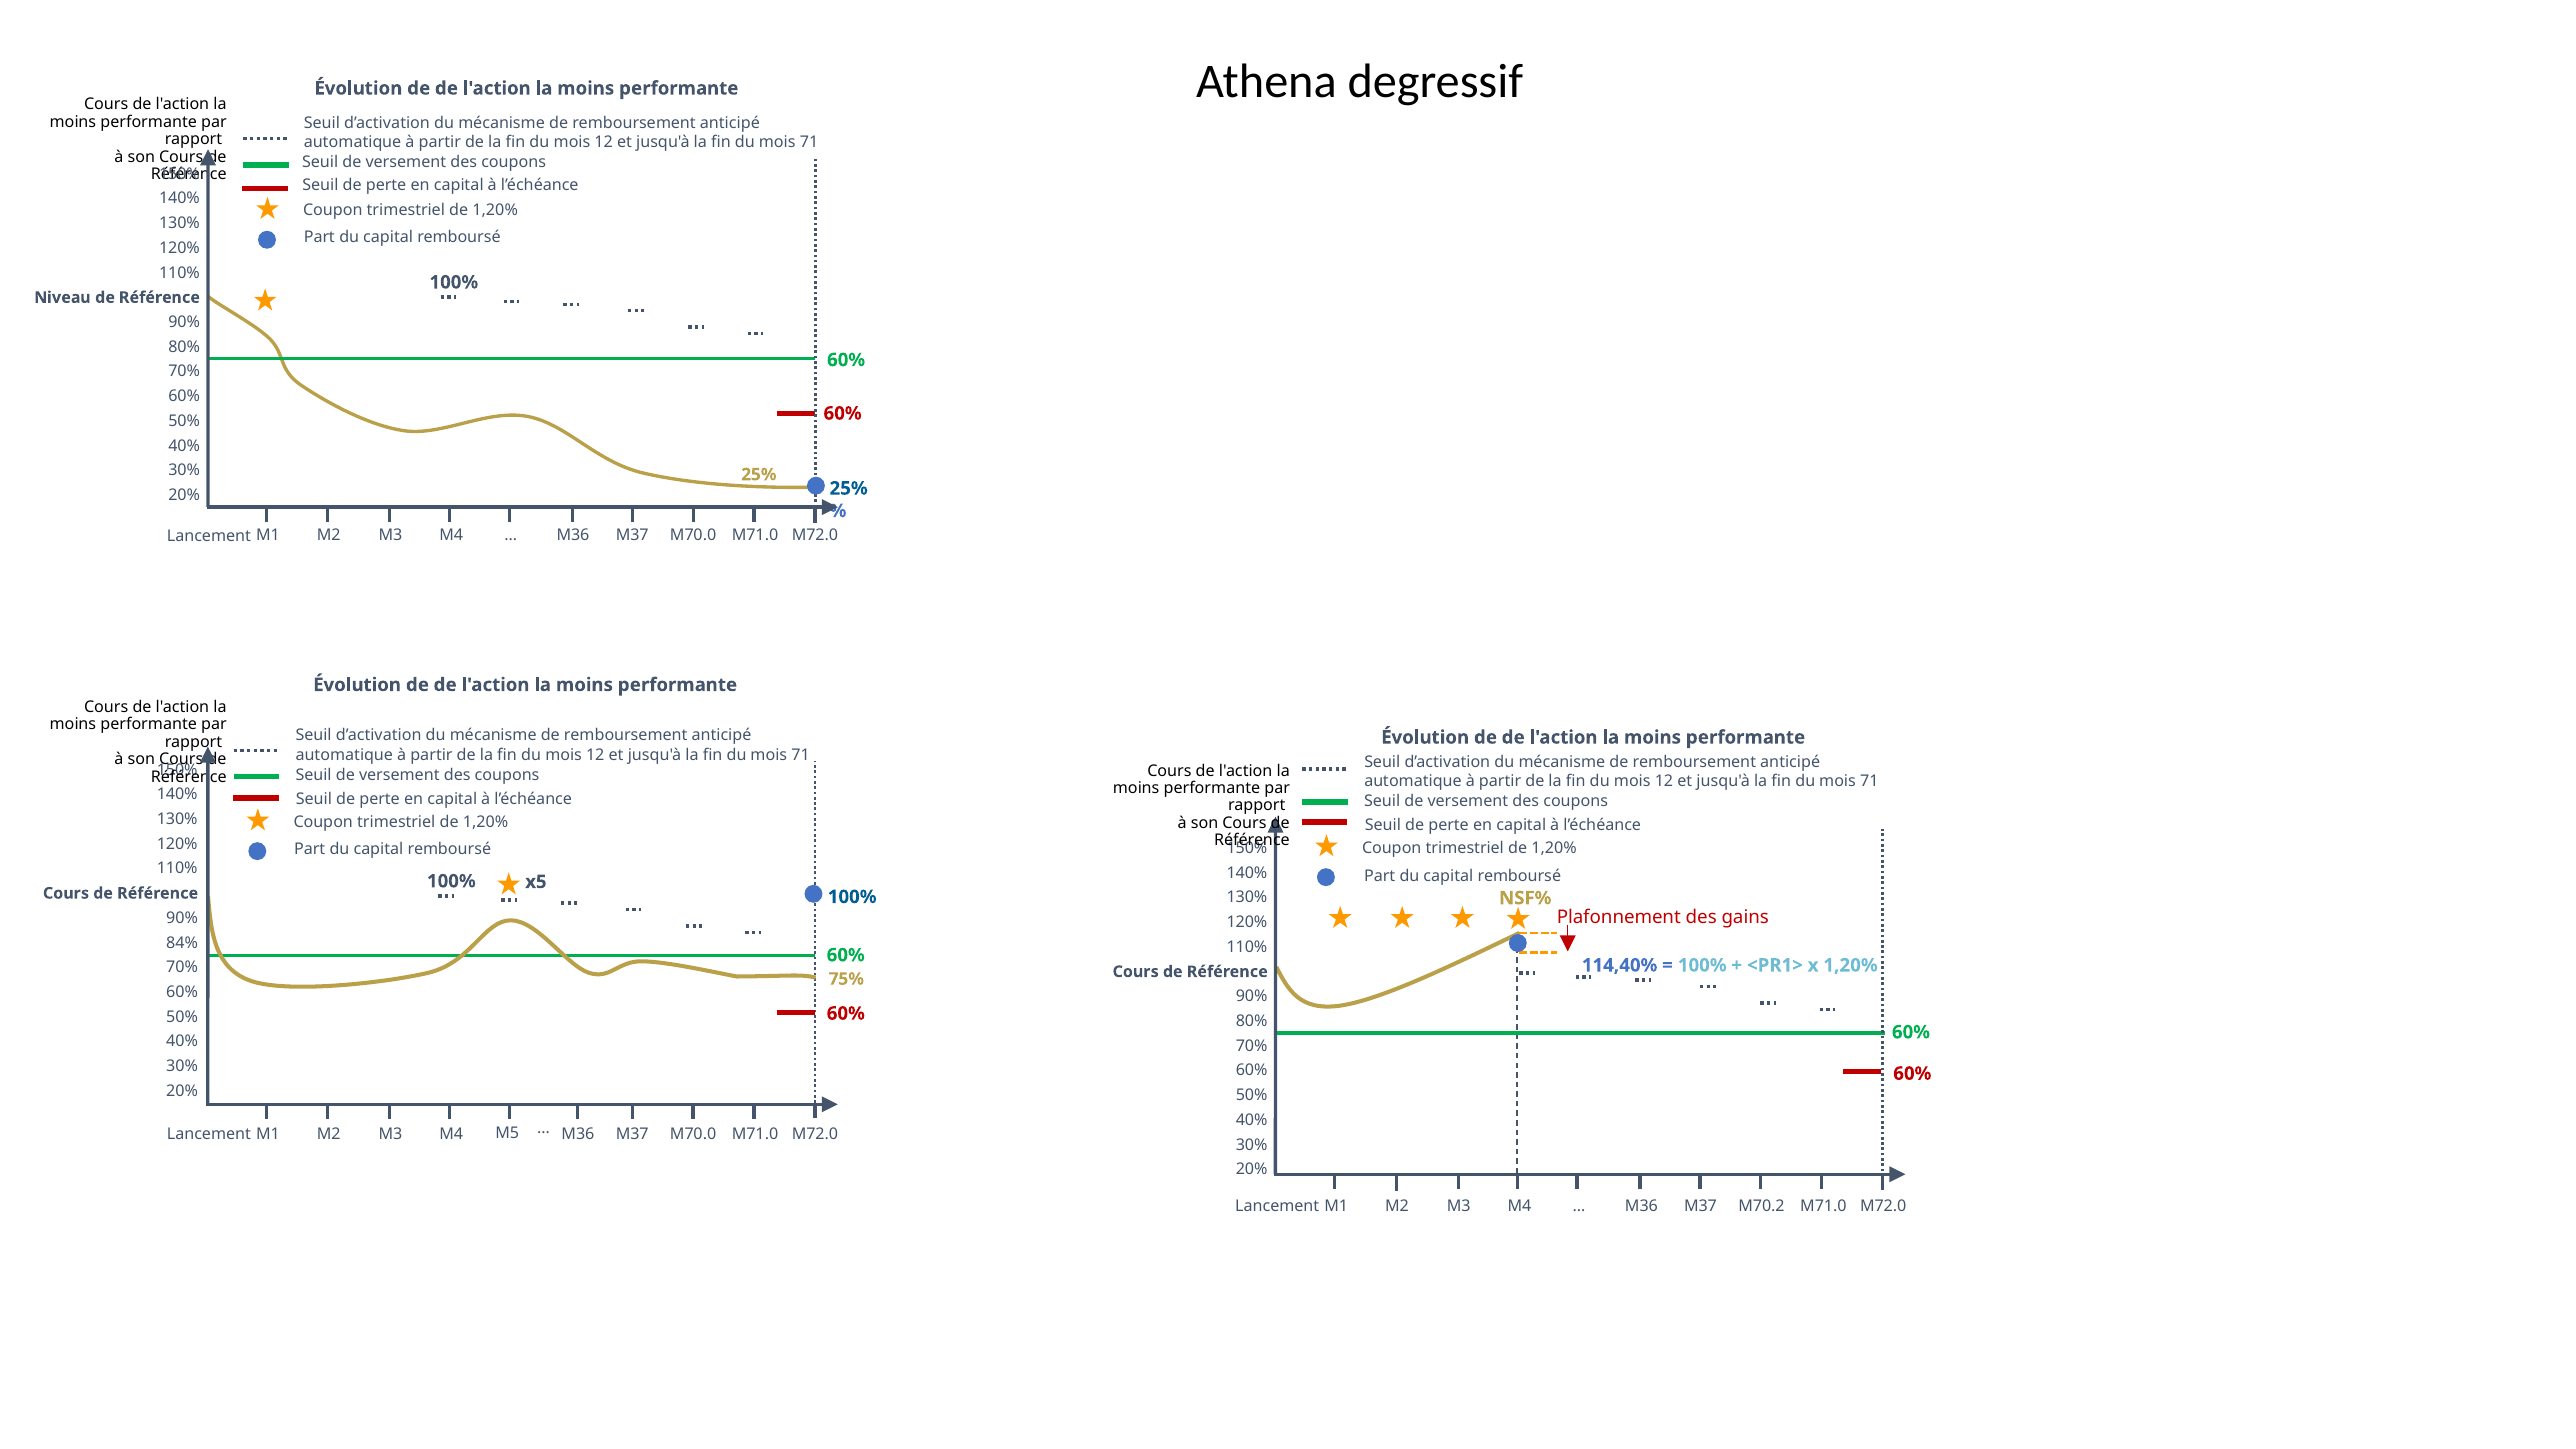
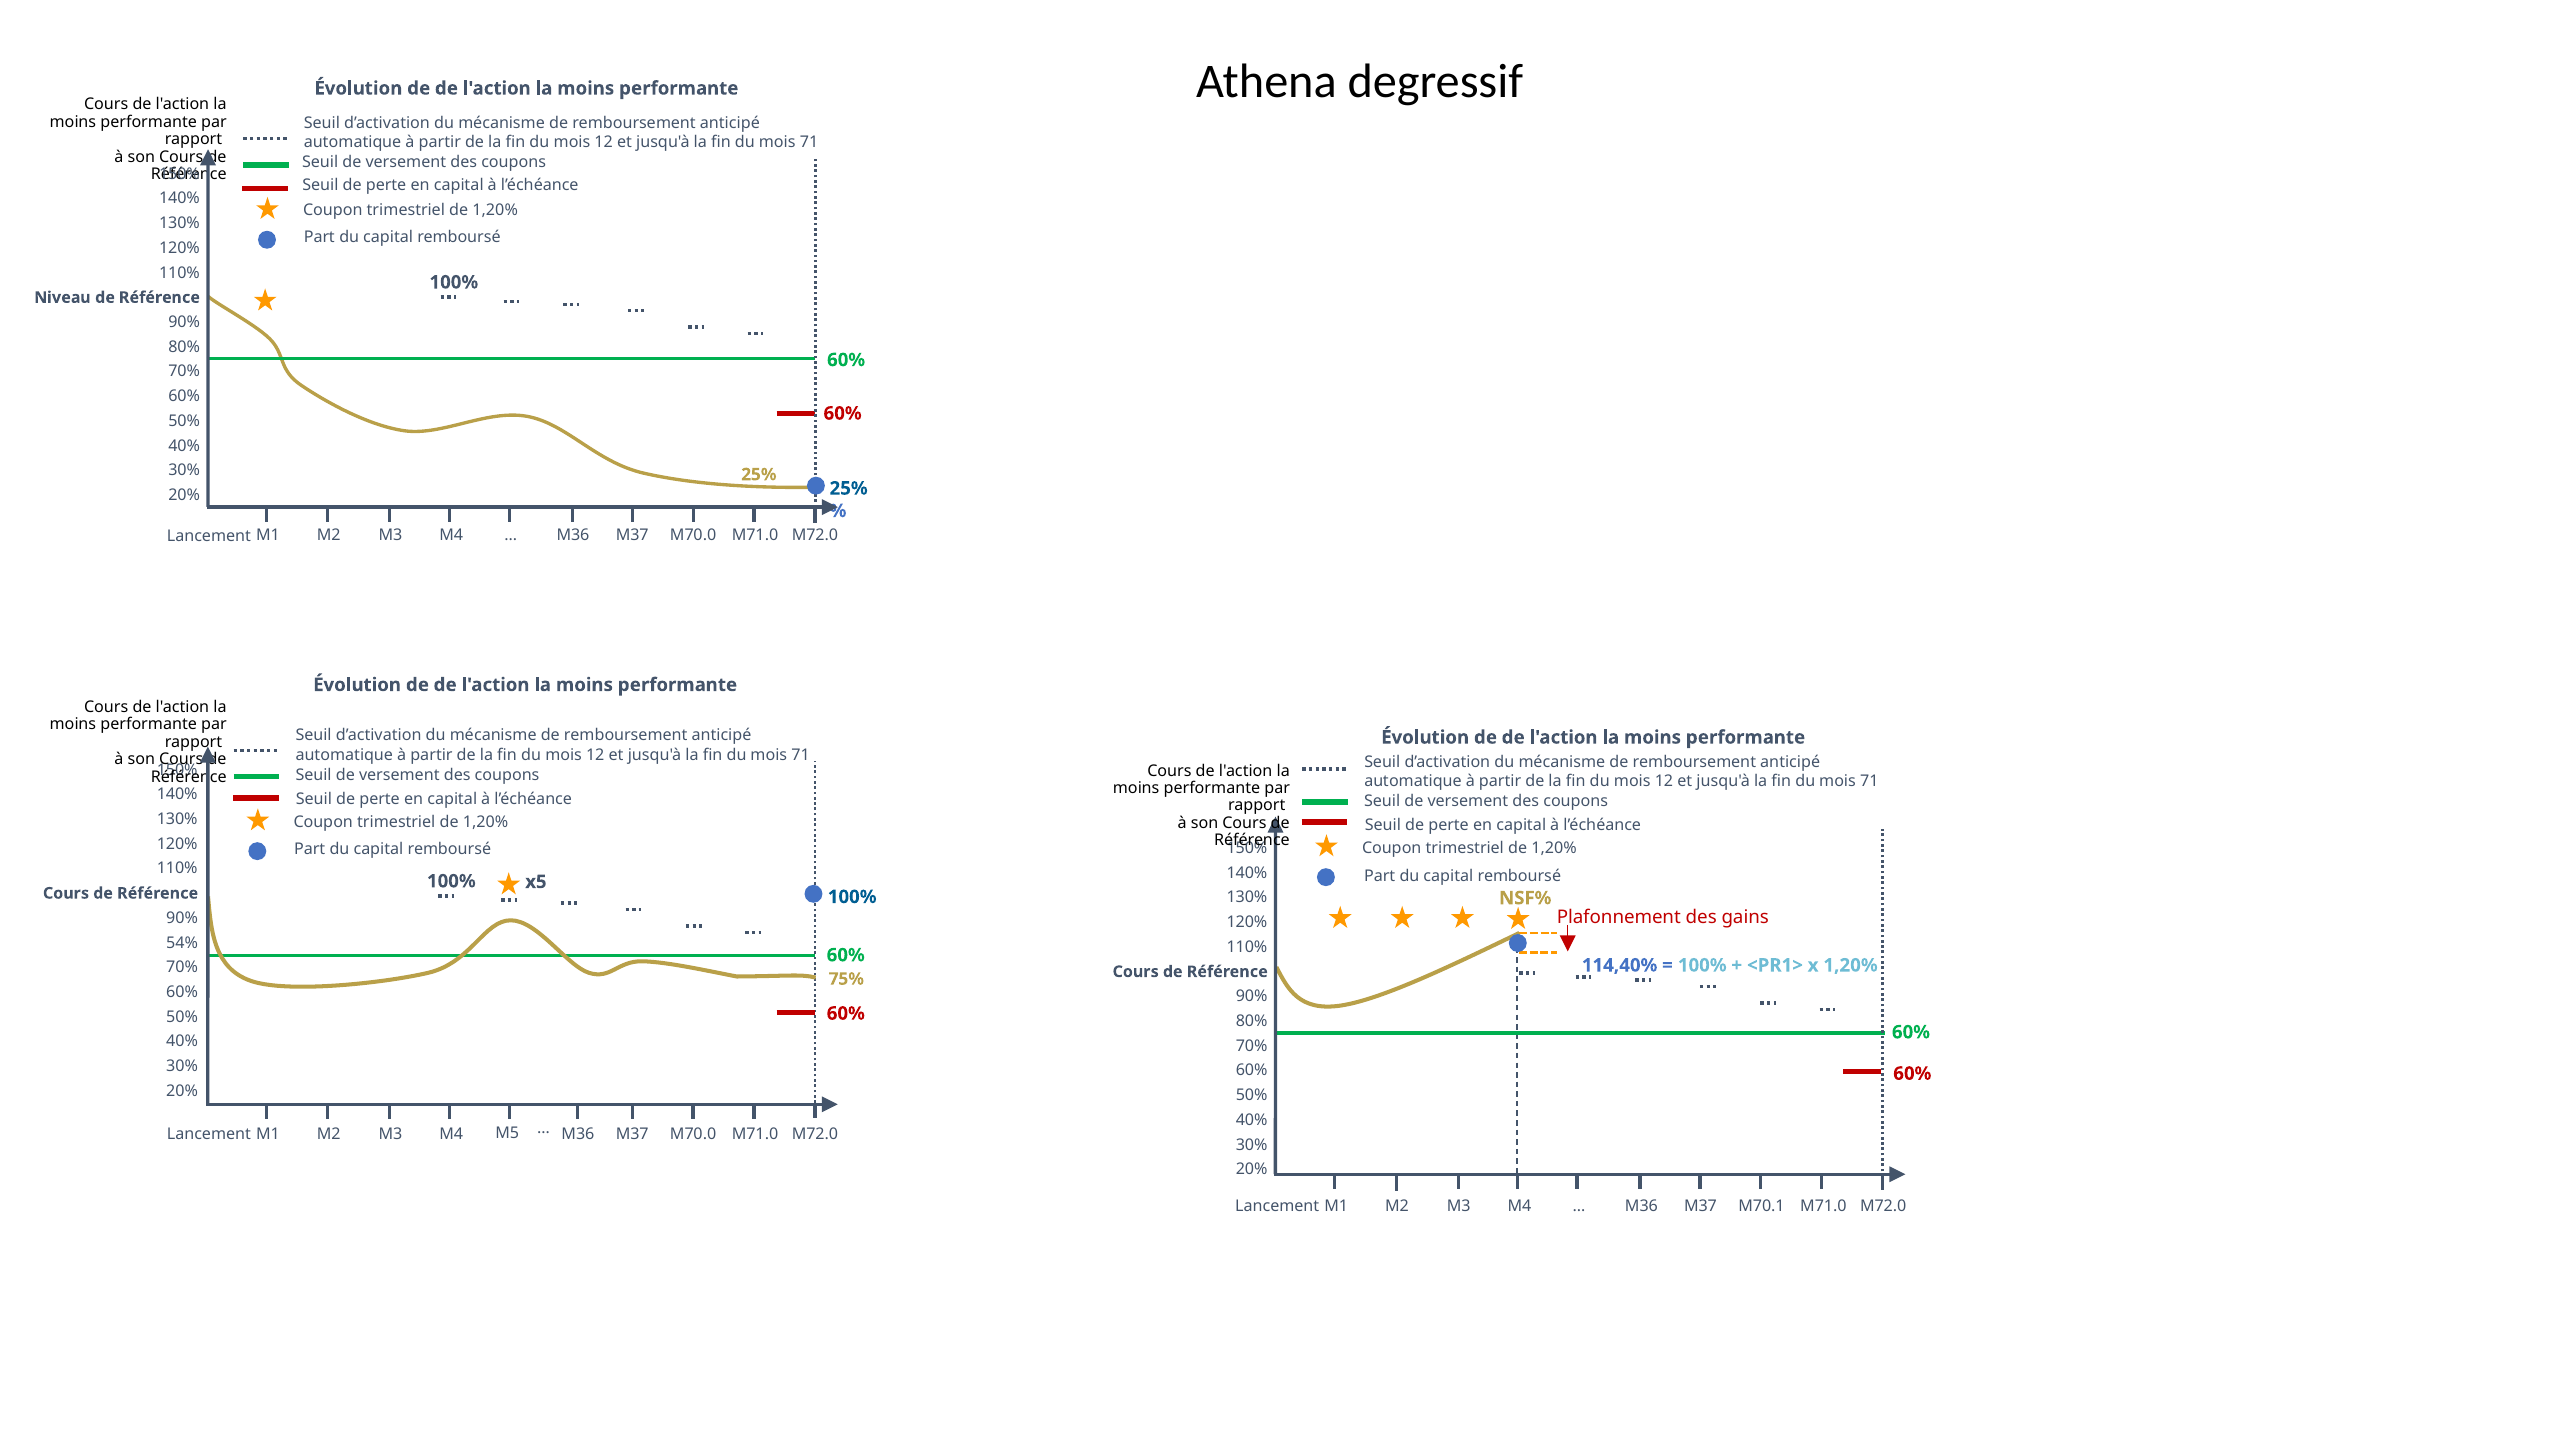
84%: 84% -> 54%
M70.2: M70.2 -> M70.1
